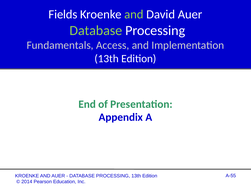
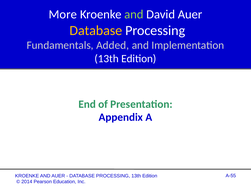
Fields: Fields -> More
Database at (96, 30) colour: light green -> yellow
Access: Access -> Added
